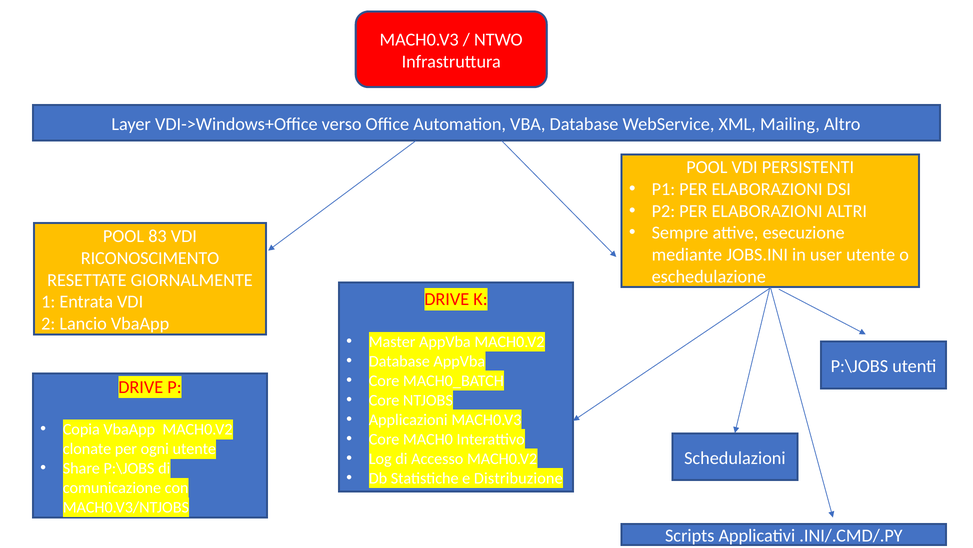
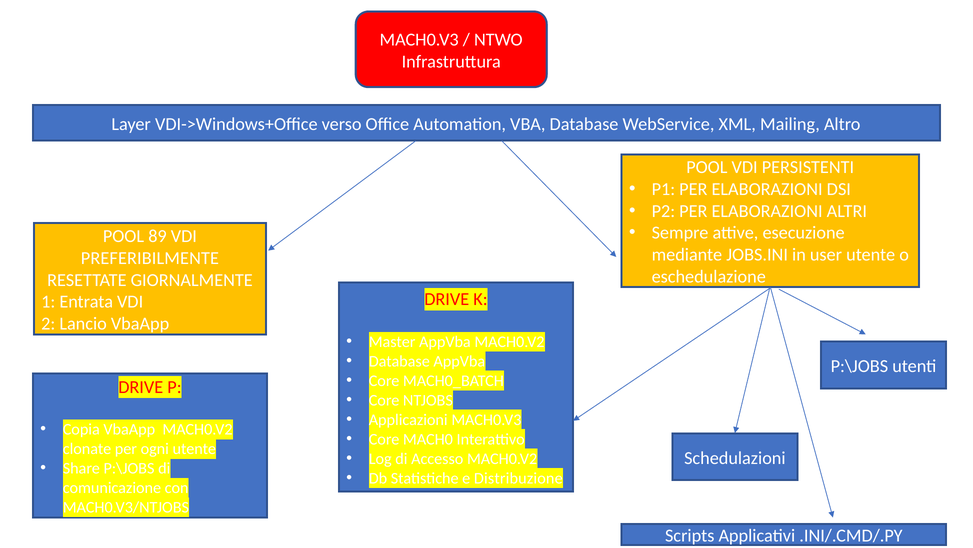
83: 83 -> 89
RICONOSCIMENTO: RICONOSCIMENTO -> PREFERIBILMENTE
